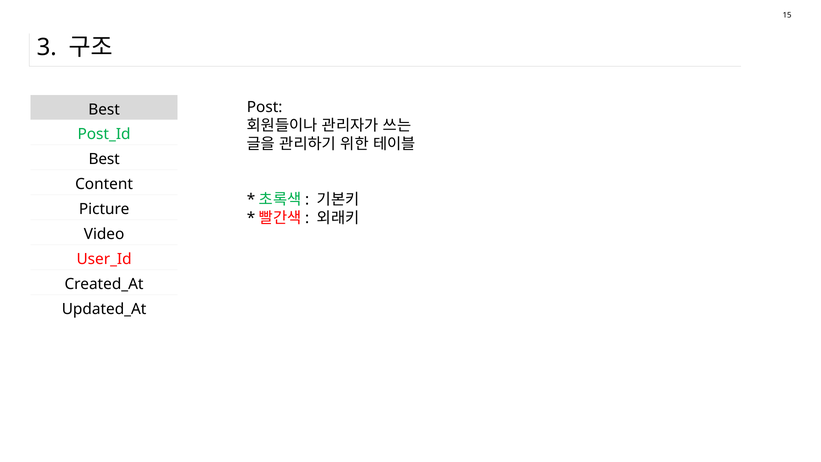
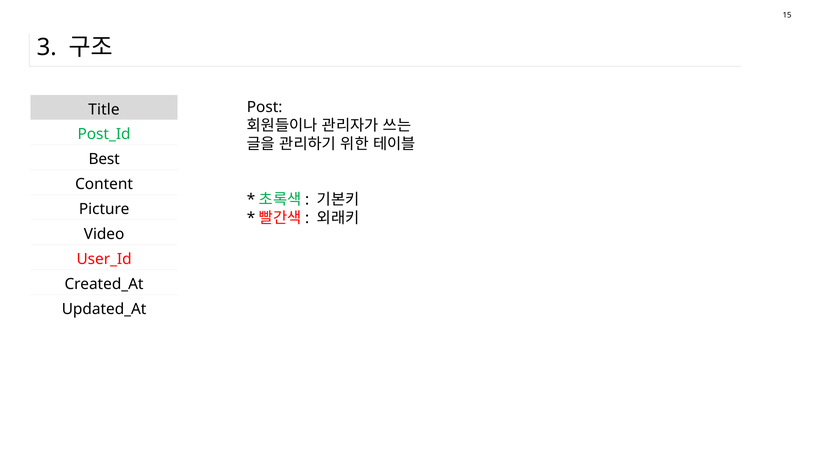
Best at (104, 110): Best -> Title
